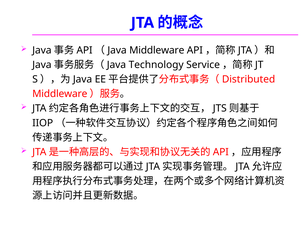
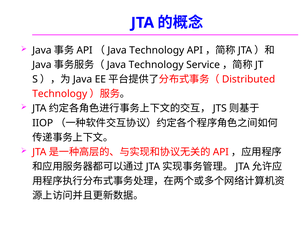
Middleware at (157, 50): Middleware -> Technology
Middleware at (60, 94): Middleware -> Technology
